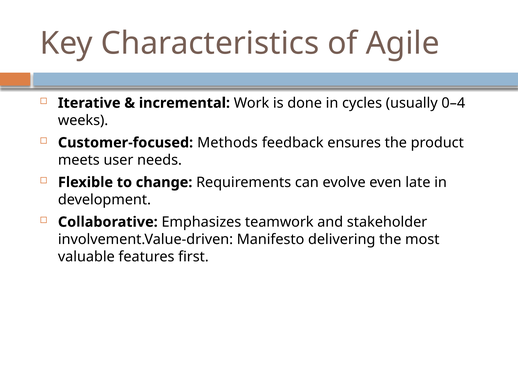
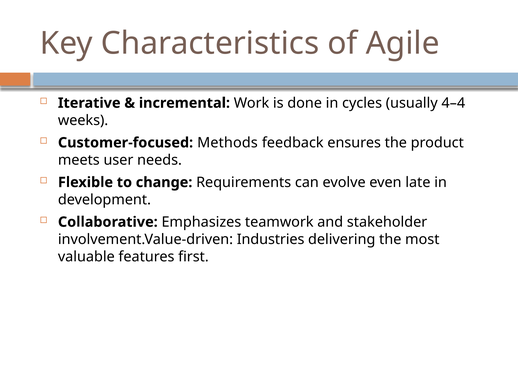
0–4: 0–4 -> 4–4
Manifesto: Manifesto -> Industries
